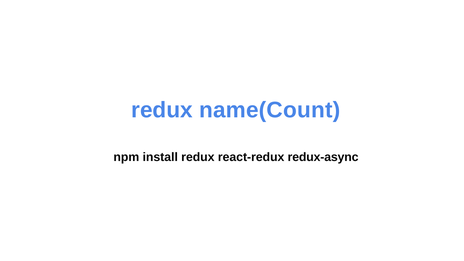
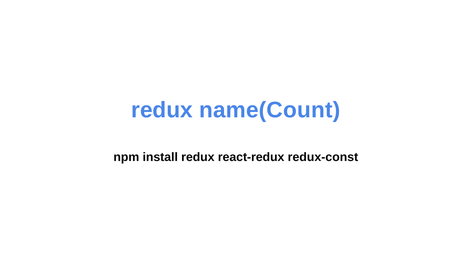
redux-async: redux-async -> redux-const
